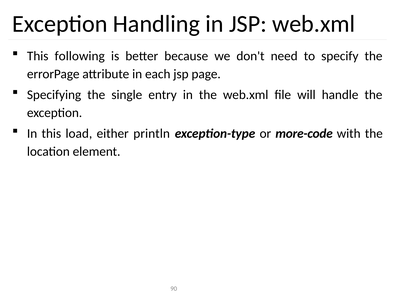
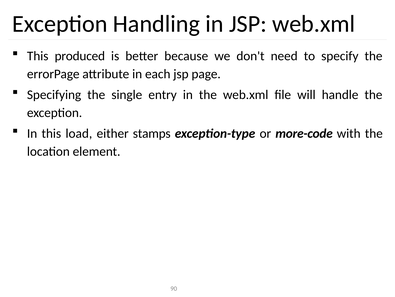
following: following -> produced
println: println -> stamps
